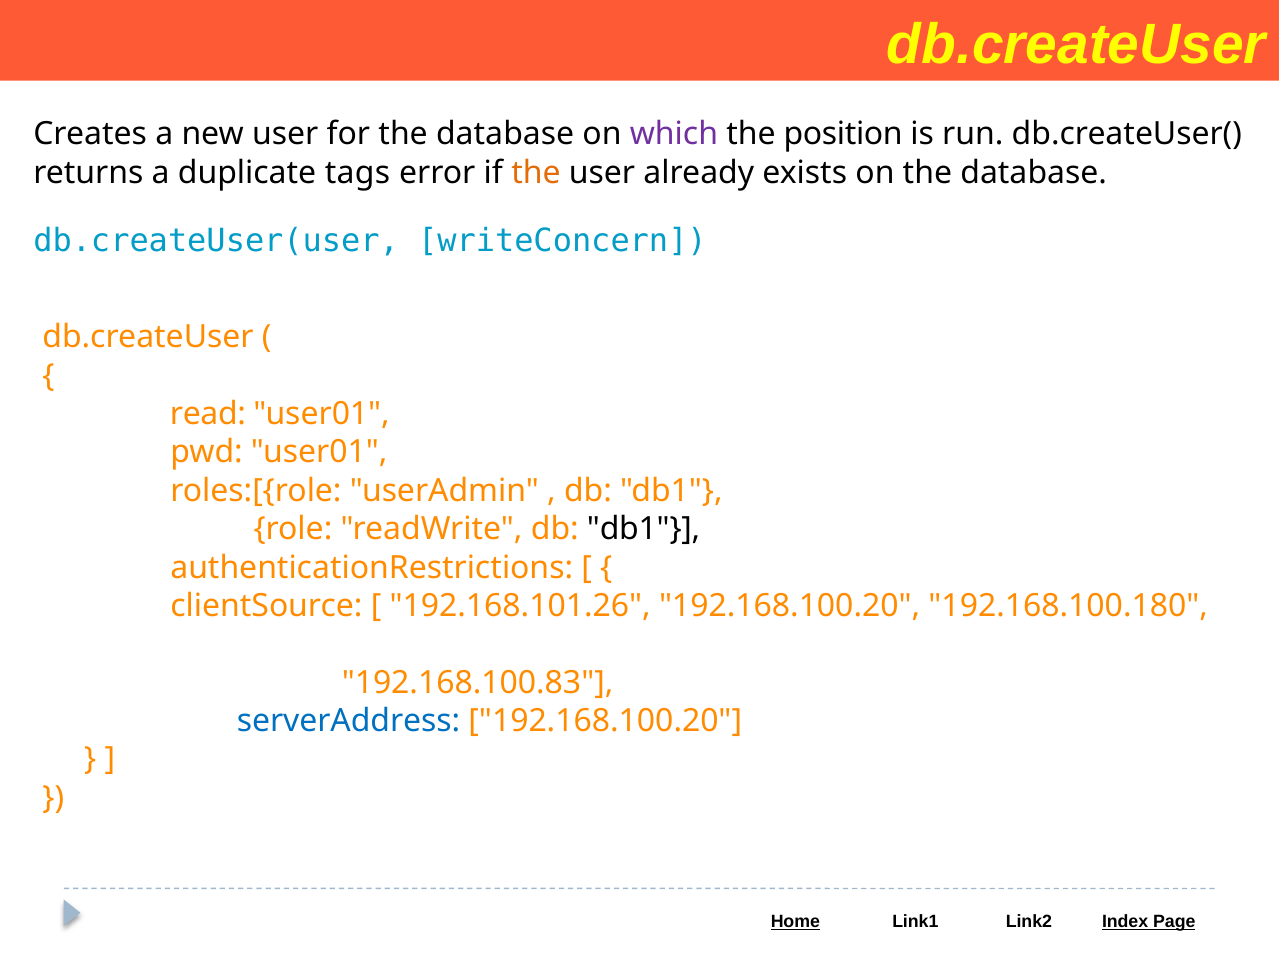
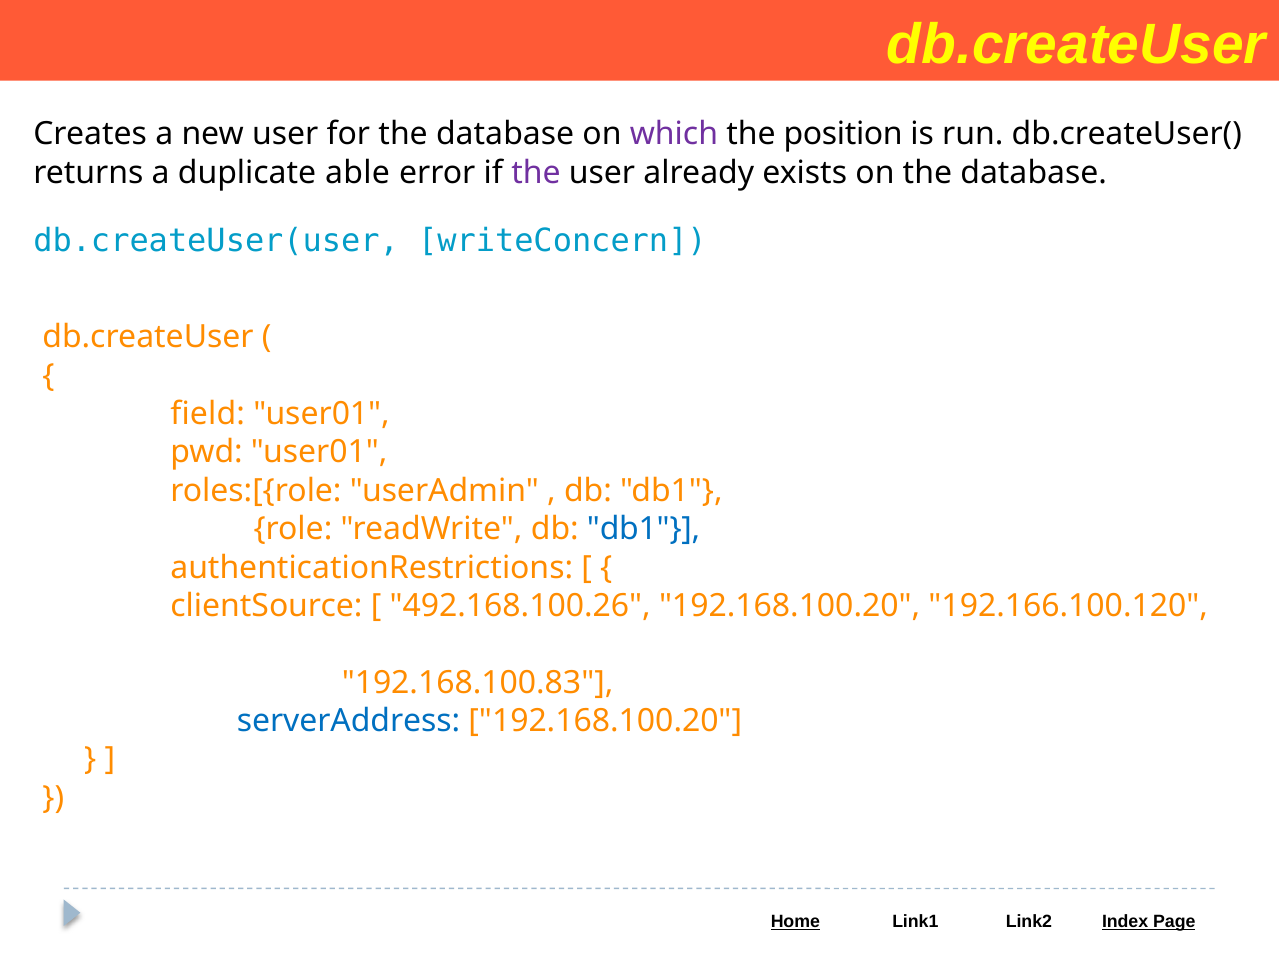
tags: tags -> able
the at (536, 173) colour: orange -> purple
read: read -> field
db1 at (644, 529) colour: black -> blue
192.168.101.26: 192.168.101.26 -> 492.168.100.26
192.168.100.180: 192.168.100.180 -> 192.166.100.120
